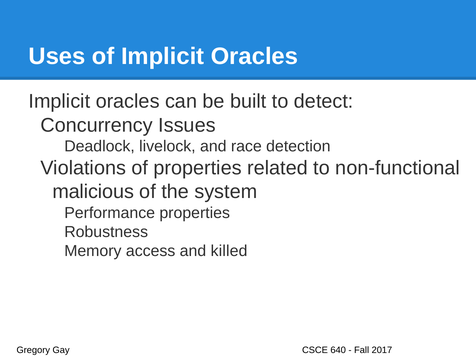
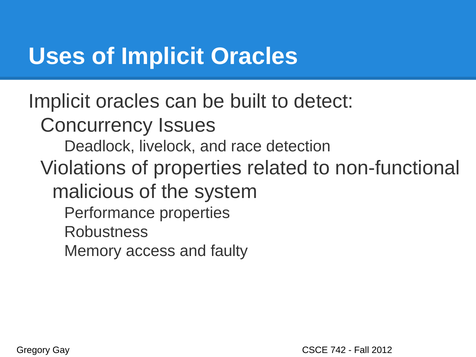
killed: killed -> faulty
640: 640 -> 742
2017: 2017 -> 2012
